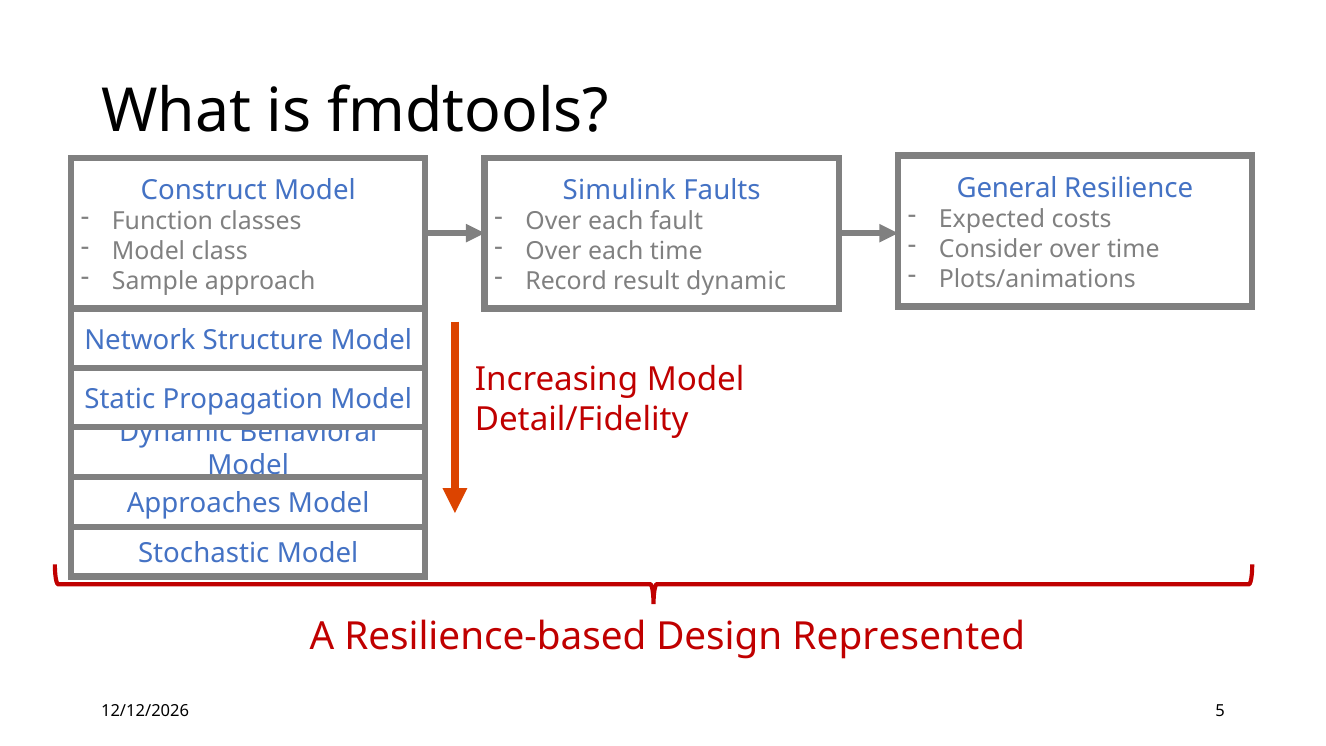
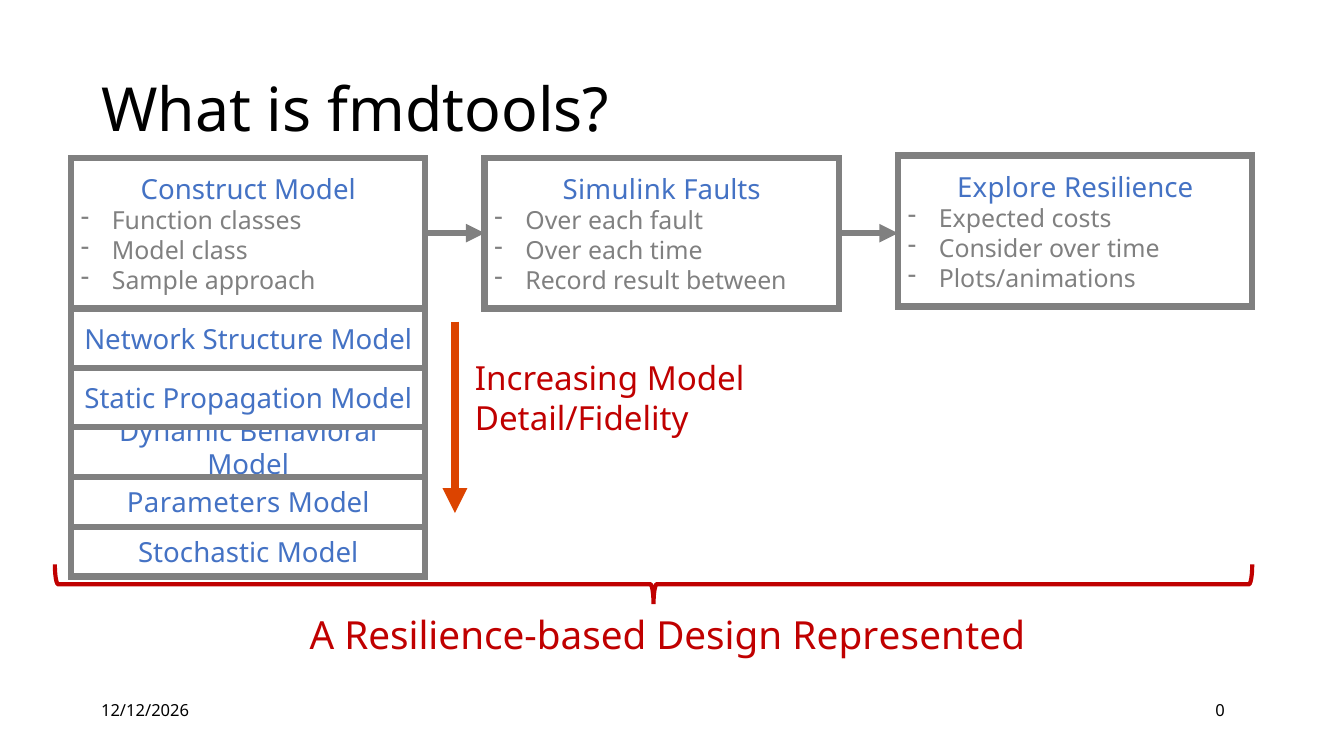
General: General -> Explore
result dynamic: dynamic -> between
Approaches: Approaches -> Parameters
5: 5 -> 0
